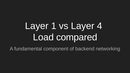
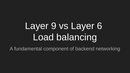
1: 1 -> 9
4: 4 -> 6
compared: compared -> balancing
